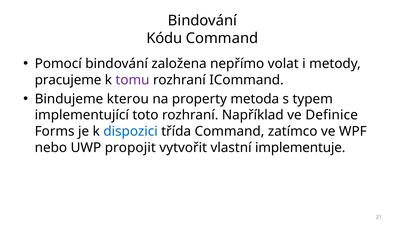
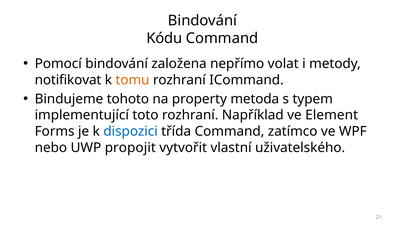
pracujeme: pracujeme -> notifikovat
tomu colour: purple -> orange
kterou: kterou -> tohoto
Definice: Definice -> Element
implementuje: implementuje -> uživatelského
